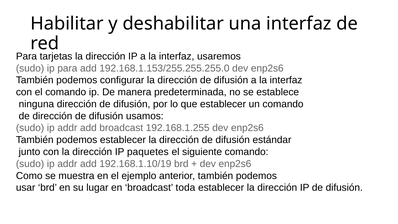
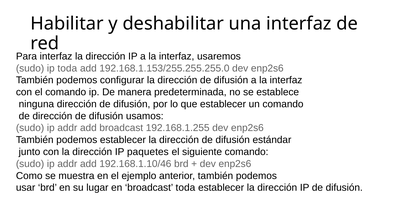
Para tarjetas: tarjetas -> interfaz
ip para: para -> toda
192.168.1.10/19: 192.168.1.10/19 -> 192.168.1.10/46
